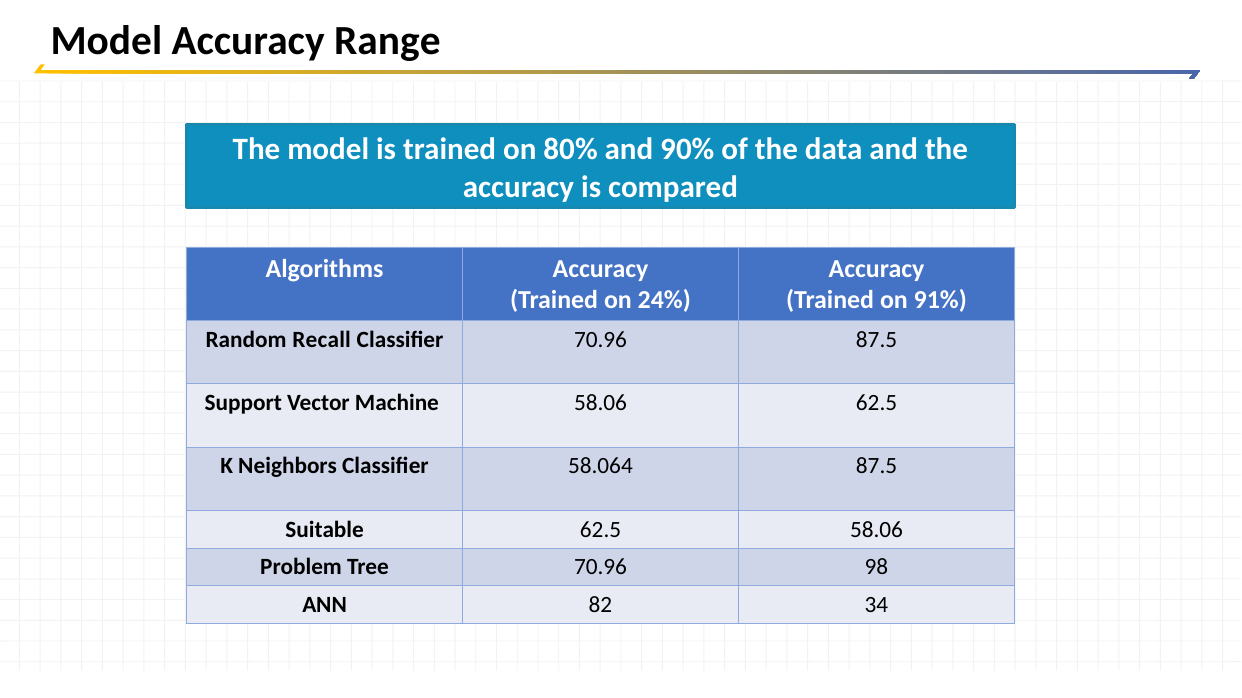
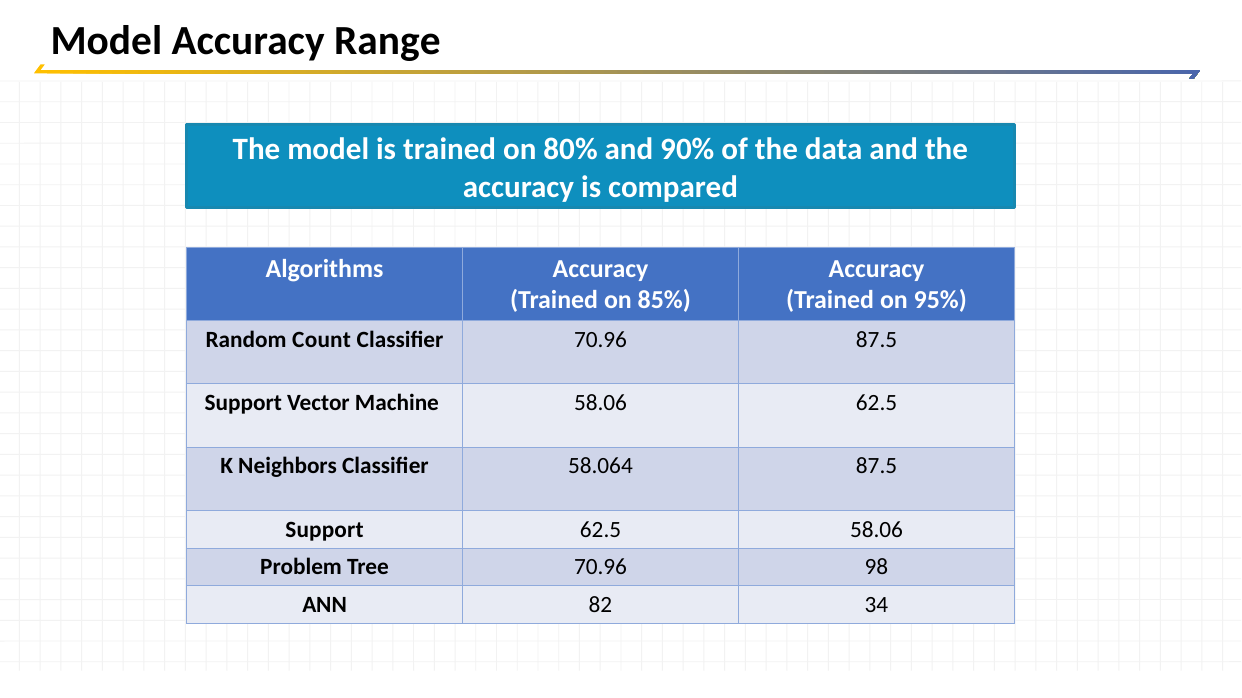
24%: 24% -> 85%
91%: 91% -> 95%
Recall: Recall -> Count
Suitable at (325, 530): Suitable -> Support
